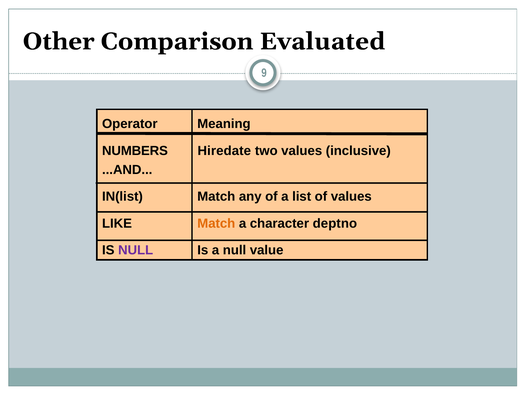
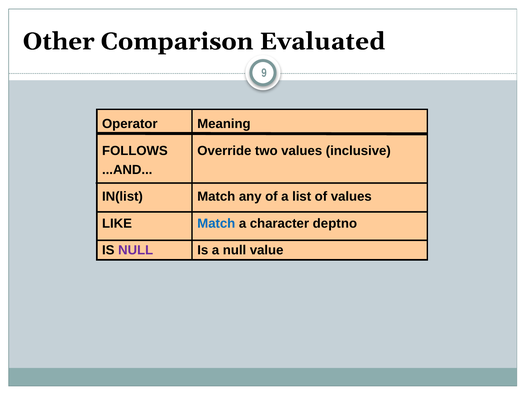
NUMBERS: NUMBERS -> FOLLOWS
Hiredate: Hiredate -> Override
Match at (216, 223) colour: orange -> blue
